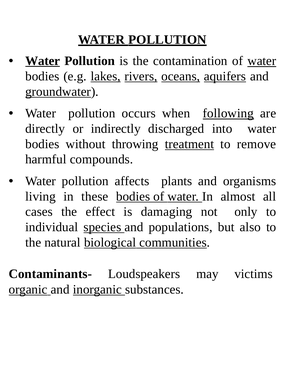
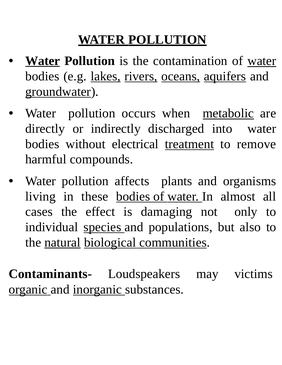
following: following -> metabolic
throwing: throwing -> electrical
natural underline: none -> present
